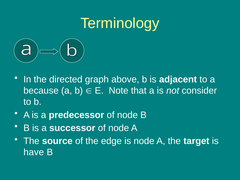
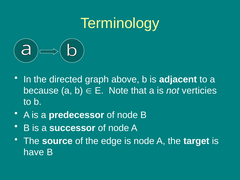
consider: consider -> verticies
